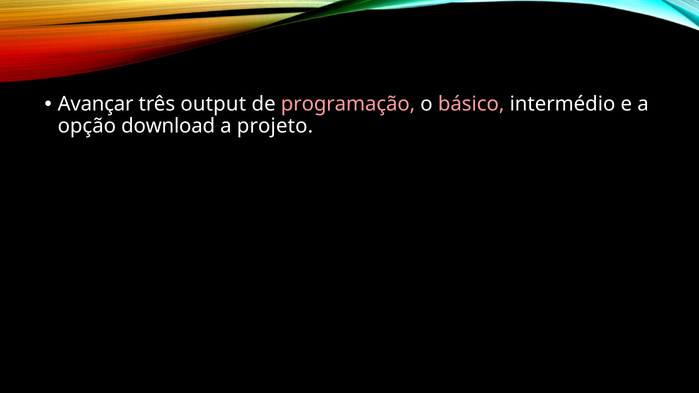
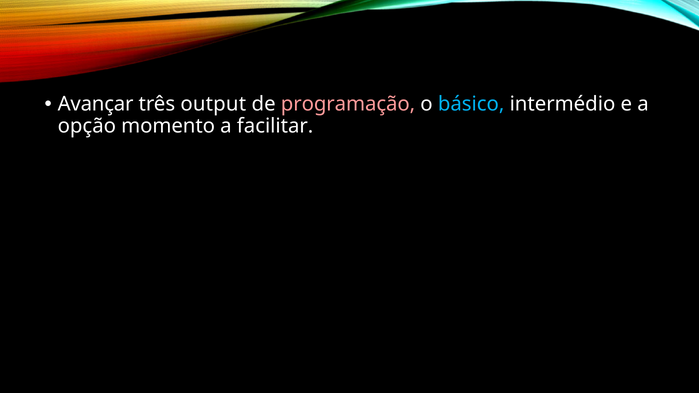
básico colour: pink -> light blue
download: download -> momento
projeto: projeto -> facilitar
